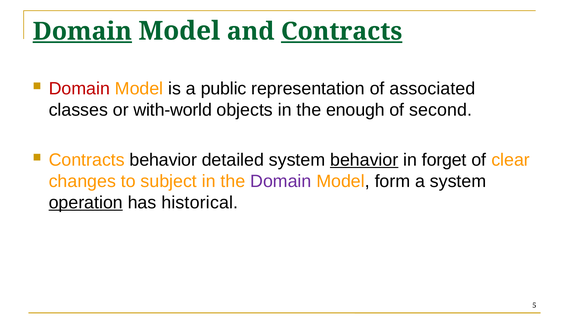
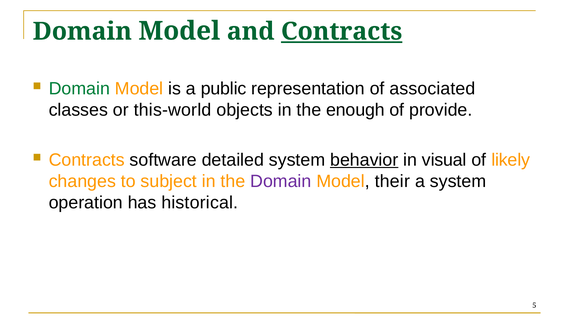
Domain at (82, 31) underline: present -> none
Domain at (79, 89) colour: red -> green
with-world: with-world -> this-world
second: second -> provide
Contracts behavior: behavior -> software
forget: forget -> visual
clear: clear -> likely
form: form -> their
operation underline: present -> none
